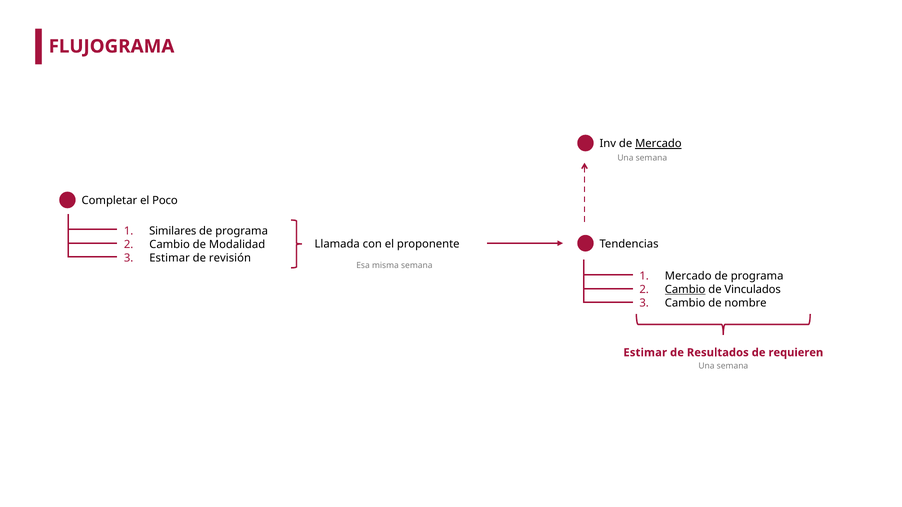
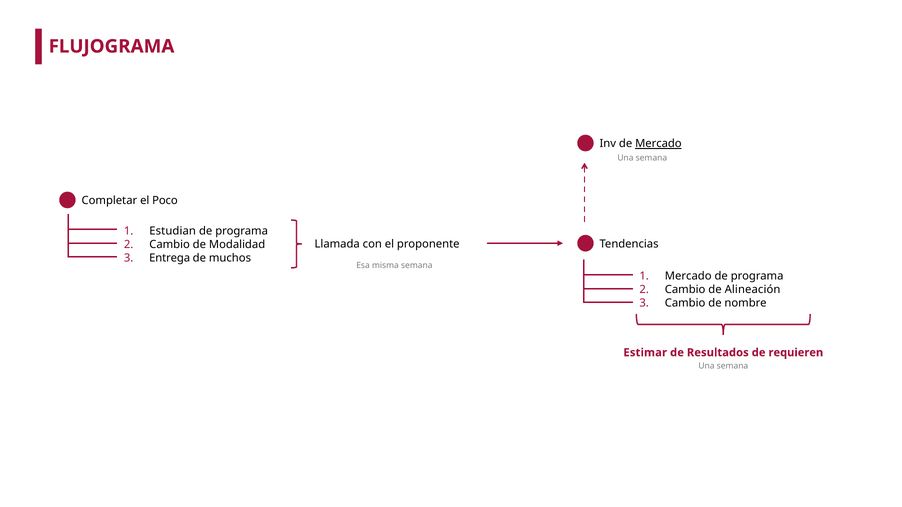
Similares: Similares -> Estudian
Estimar at (170, 258): Estimar -> Entrega
revisión: revisión -> muchos
Cambio at (685, 290) underline: present -> none
Vinculados: Vinculados -> Alineación
